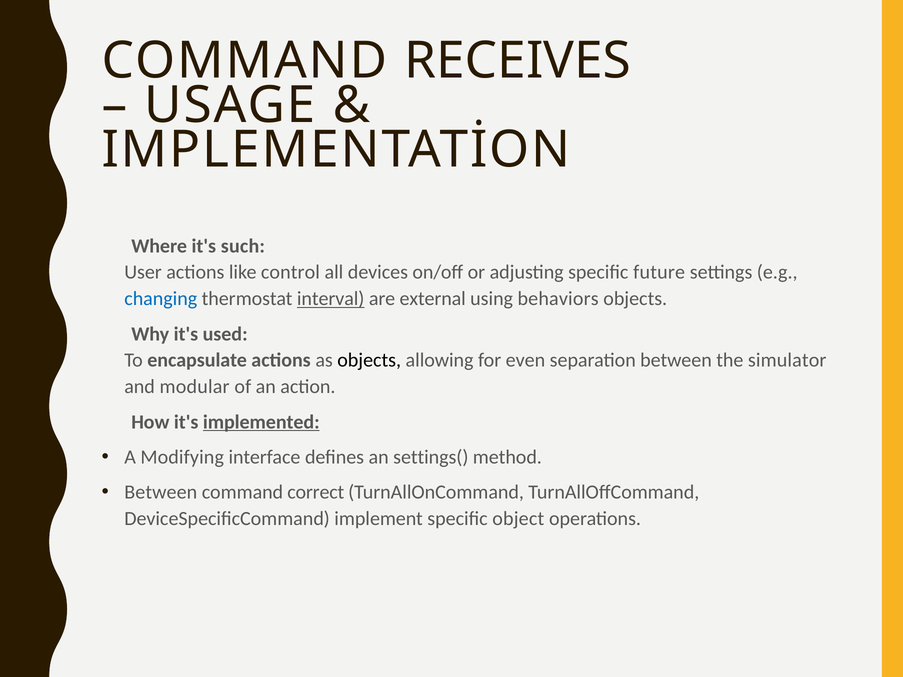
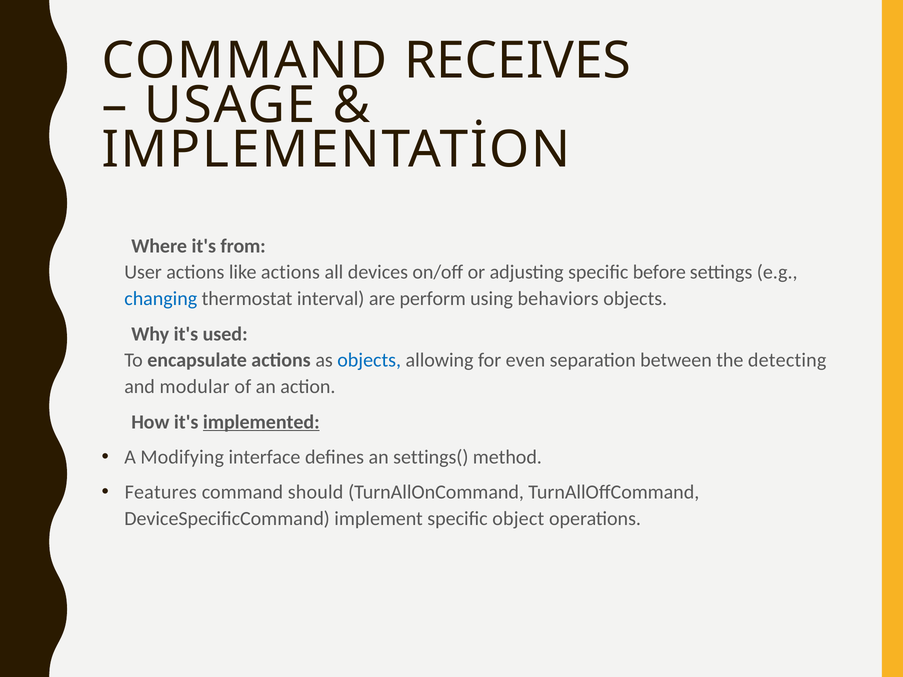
such: such -> from
like control: control -> actions
future: future -> before
interval underline: present -> none
external: external -> perform
objects at (369, 360) colour: black -> blue
simulator: simulator -> detecting
Between at (161, 492): Between -> Features
correct: correct -> should
